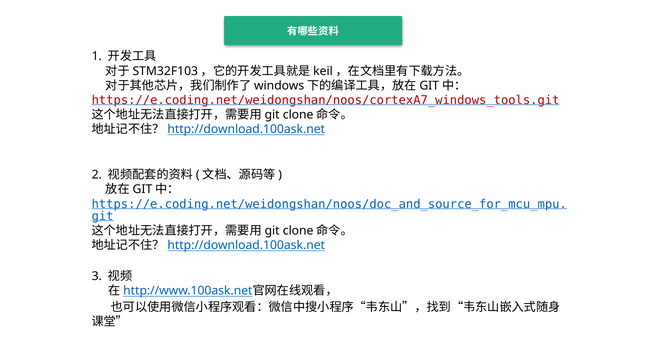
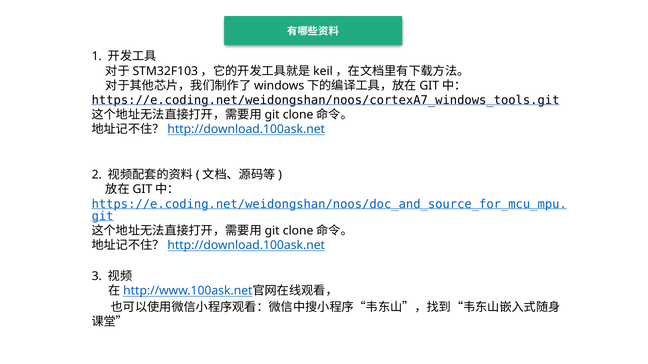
https://e.coding.net/weidongshan/noos/cortexA7_windows_tools.git colour: red -> black
